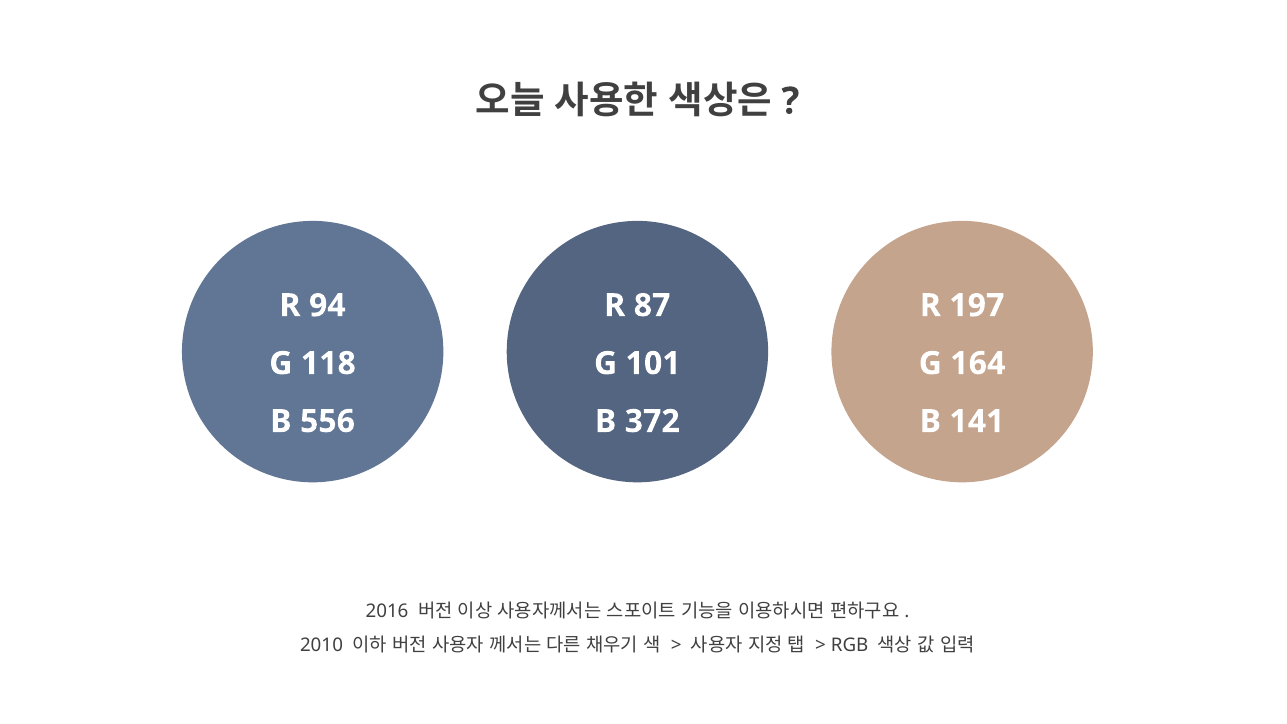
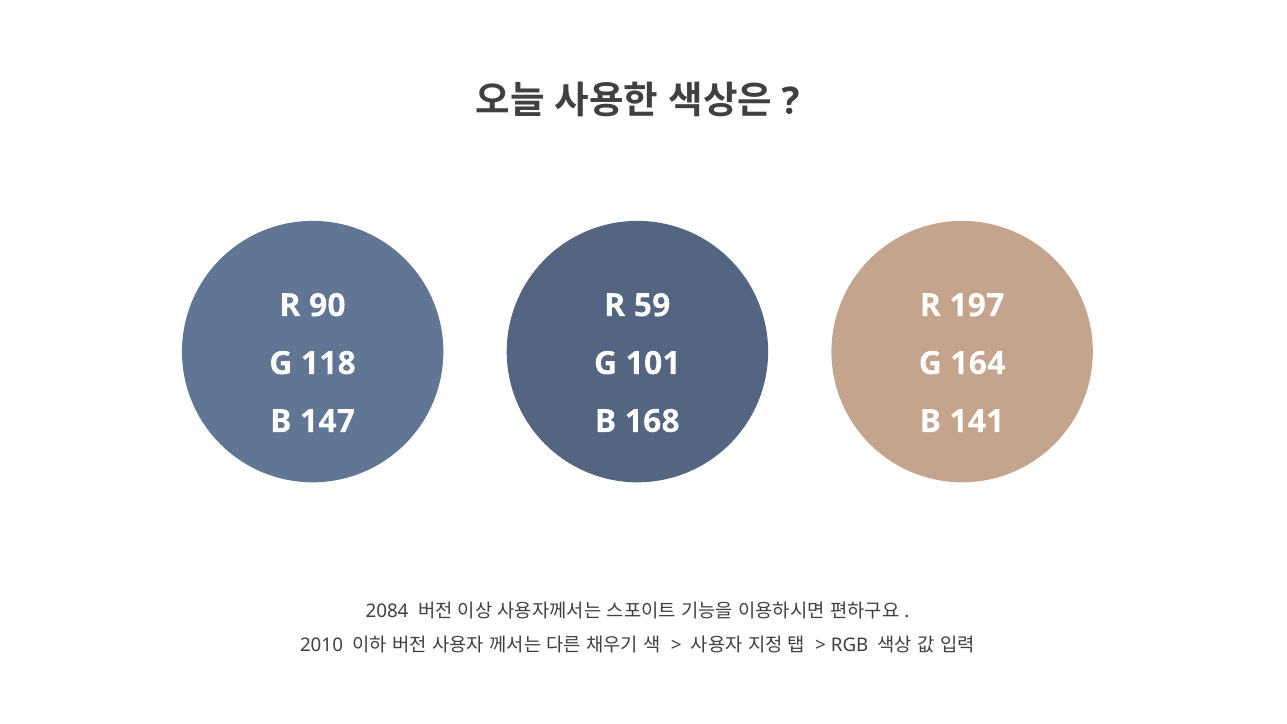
94: 94 -> 90
87: 87 -> 59
556: 556 -> 147
372: 372 -> 168
2016: 2016 -> 2084
